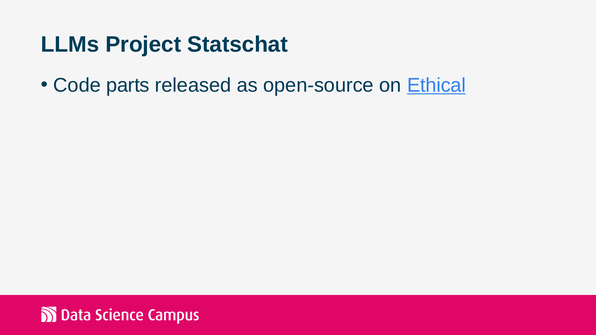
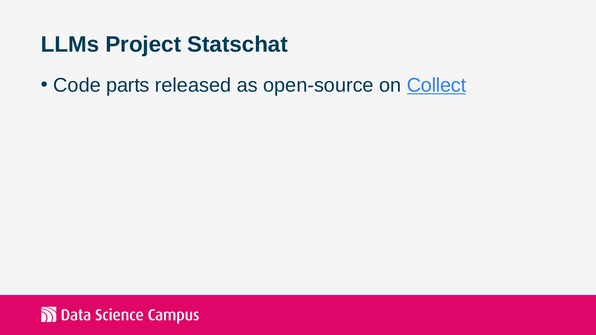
Ethical: Ethical -> Collect
